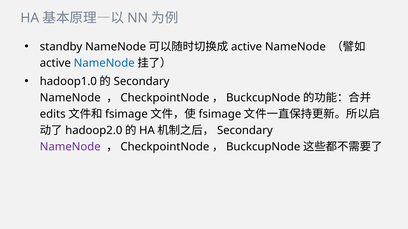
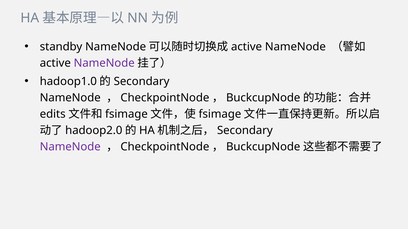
NameNode at (104, 63) colour: blue -> purple
